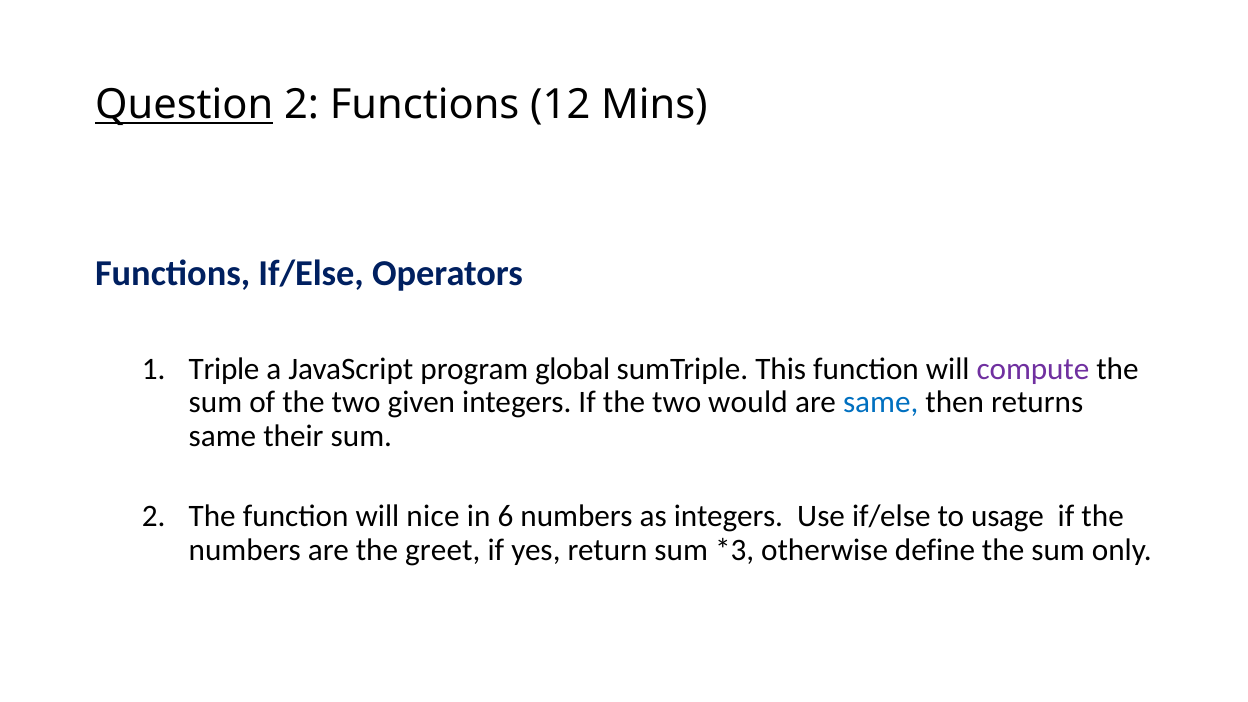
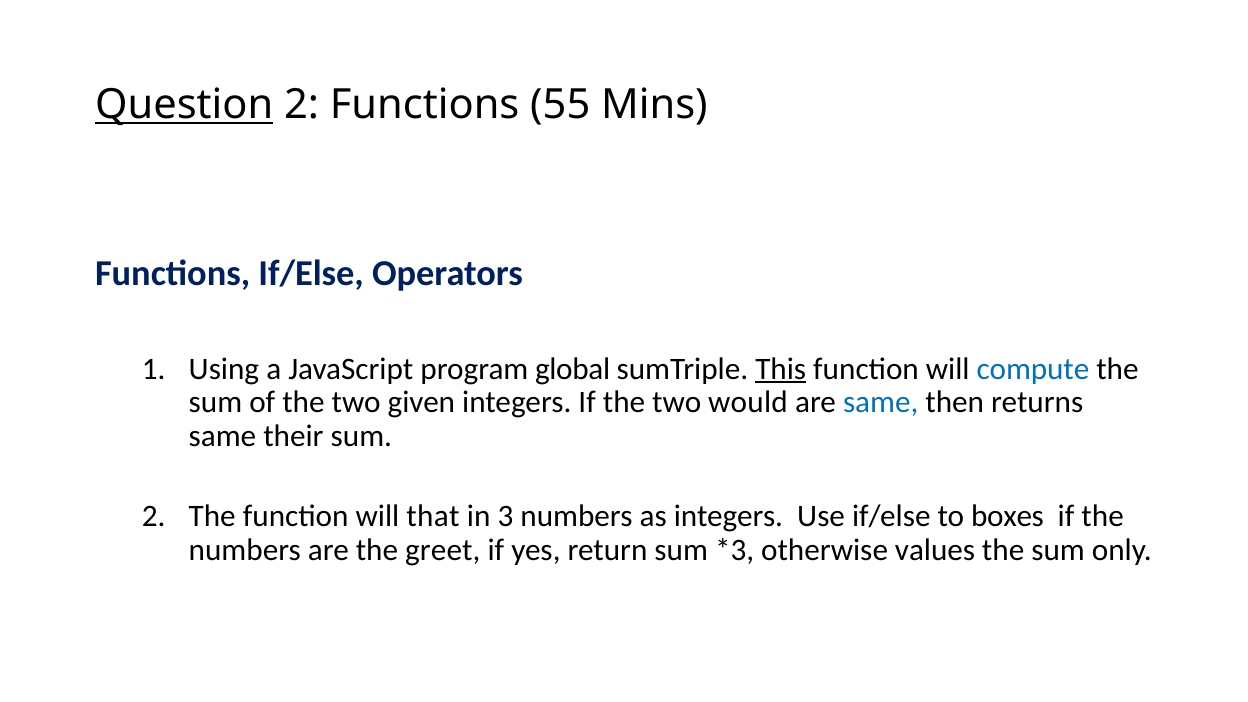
12: 12 -> 55
Triple: Triple -> Using
This underline: none -> present
compute colour: purple -> blue
nice: nice -> that
6: 6 -> 3
usage: usage -> boxes
define: define -> values
